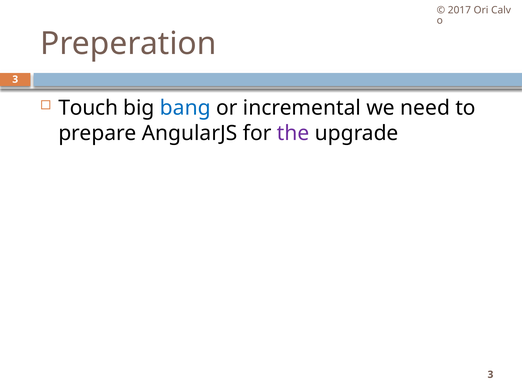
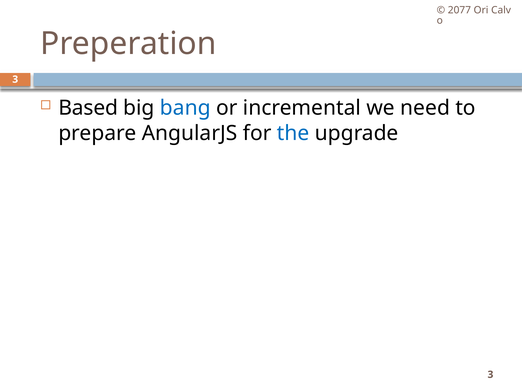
2017: 2017 -> 2077
Touch: Touch -> Based
the colour: purple -> blue
